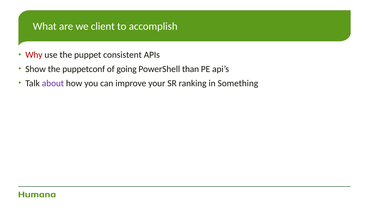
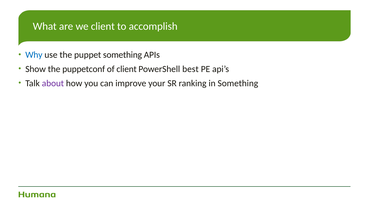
Why colour: red -> blue
puppet consistent: consistent -> something
of going: going -> client
than: than -> best
